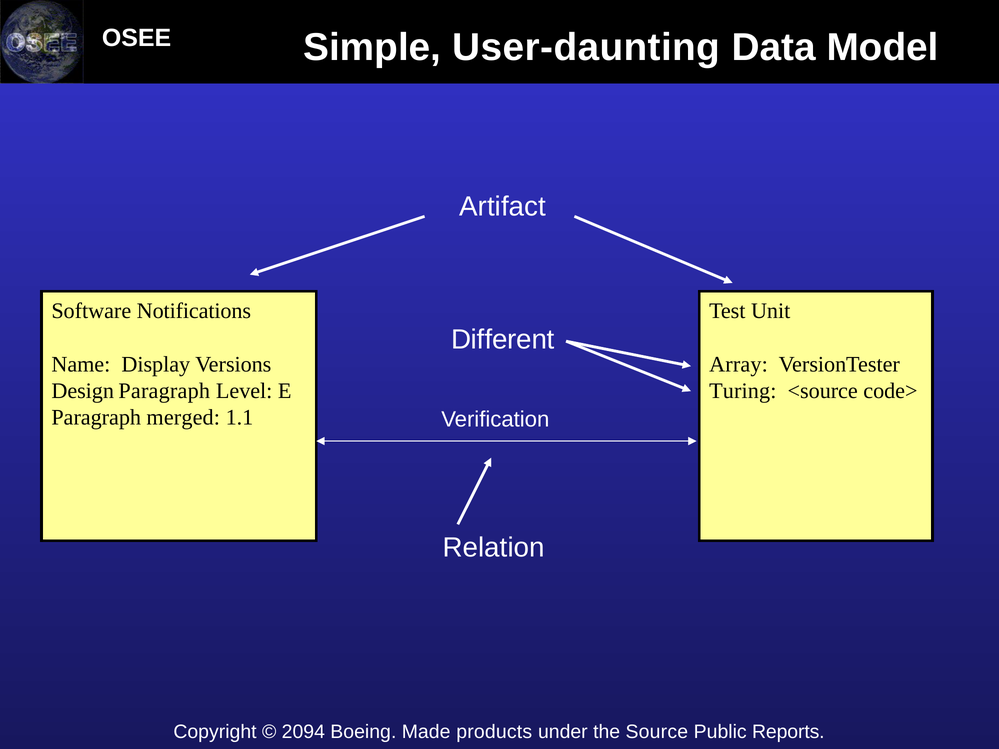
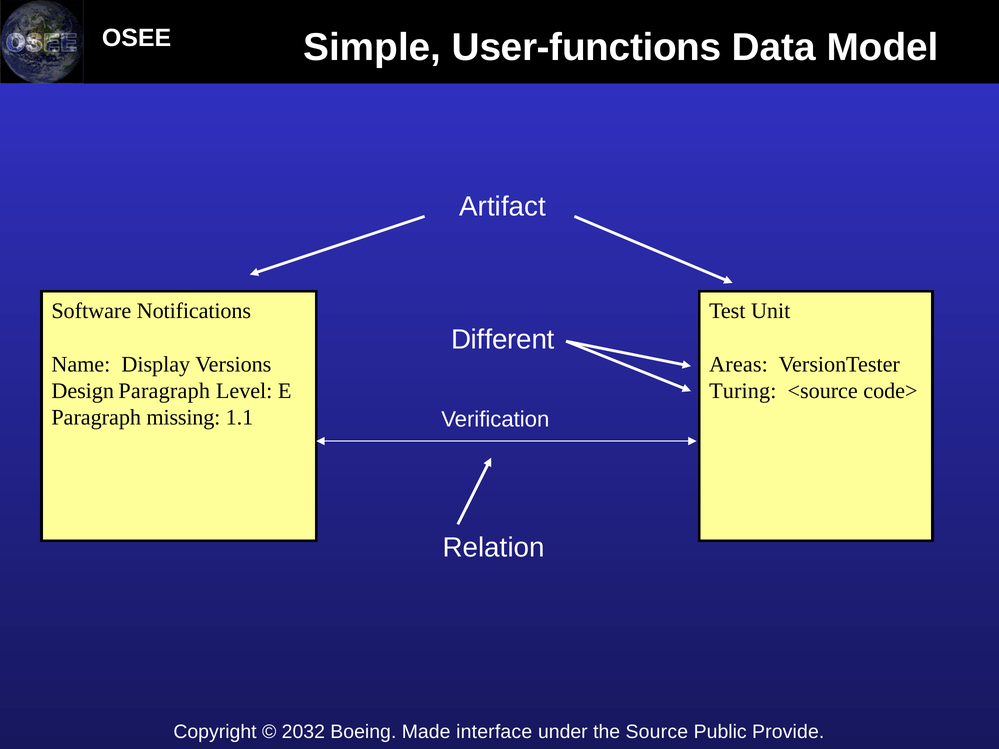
User-daunting: User-daunting -> User-functions
Array: Array -> Areas
merged: merged -> missing
2094: 2094 -> 2032
products: products -> interface
Reports: Reports -> Provide
